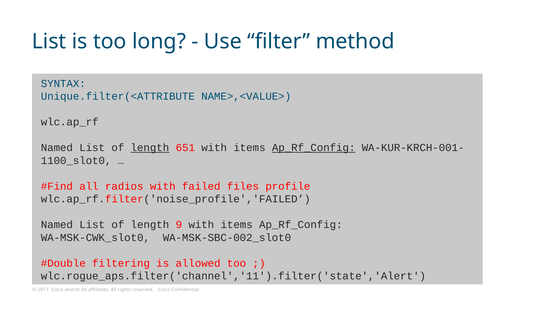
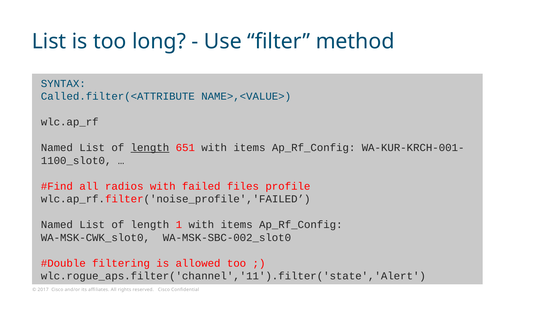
Unique.filter(<ATTRIBUTE: Unique.filter(<ATTRIBUTE -> Called.filter(<ATTRIBUTE
Ap_Rf_Config at (314, 148) underline: present -> none
9: 9 -> 1
